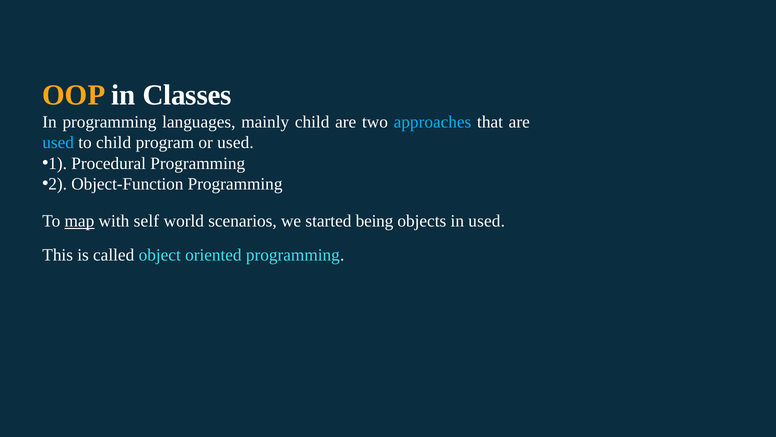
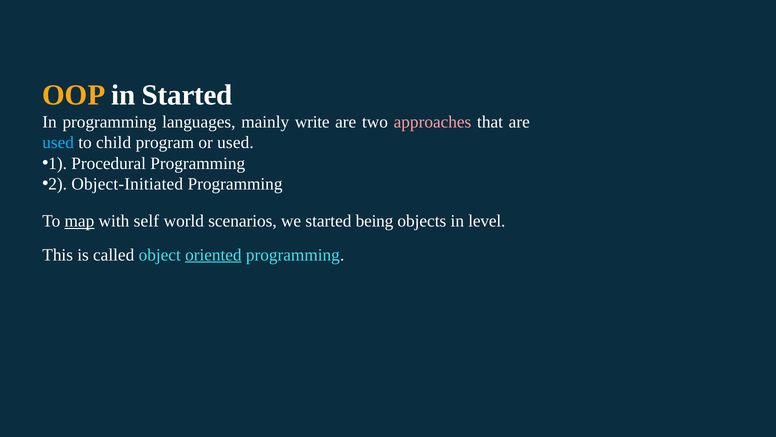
in Classes: Classes -> Started
mainly child: child -> write
approaches colour: light blue -> pink
Object-Function: Object-Function -> Object-Initiated
in used: used -> level
oriented underline: none -> present
